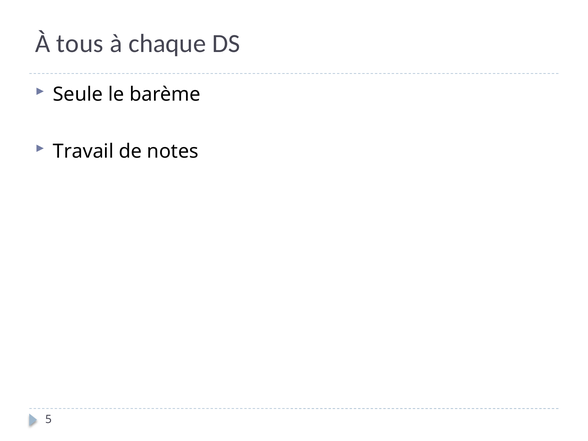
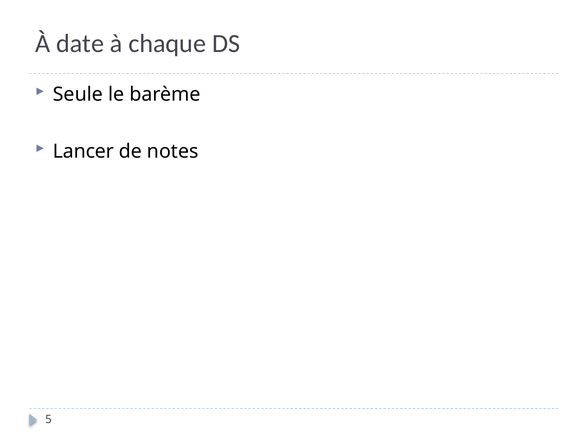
tous: tous -> date
Travail: Travail -> Lancer
